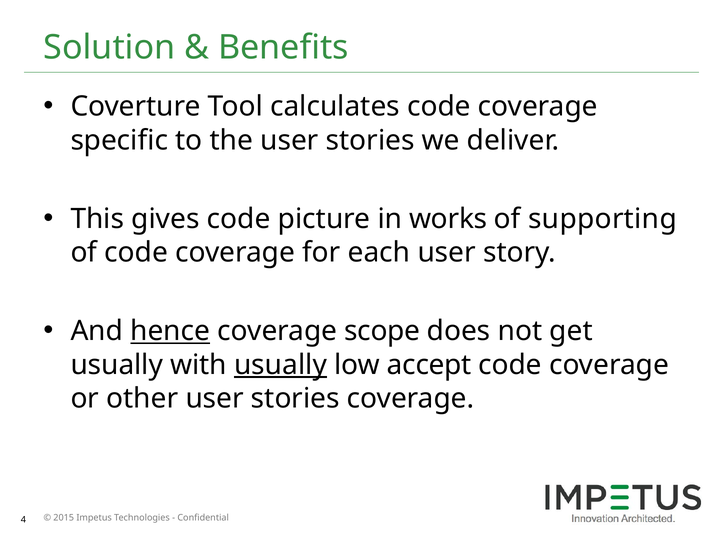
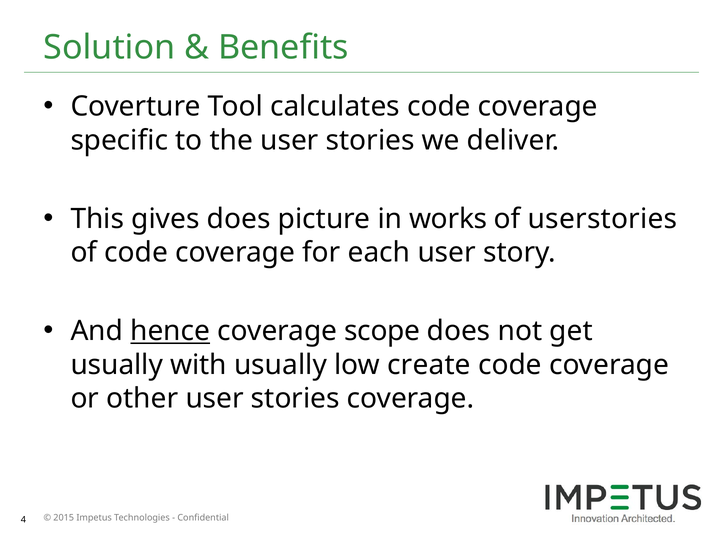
gives code: code -> does
supporting: supporting -> userstories
usually at (280, 365) underline: present -> none
accept: accept -> create
